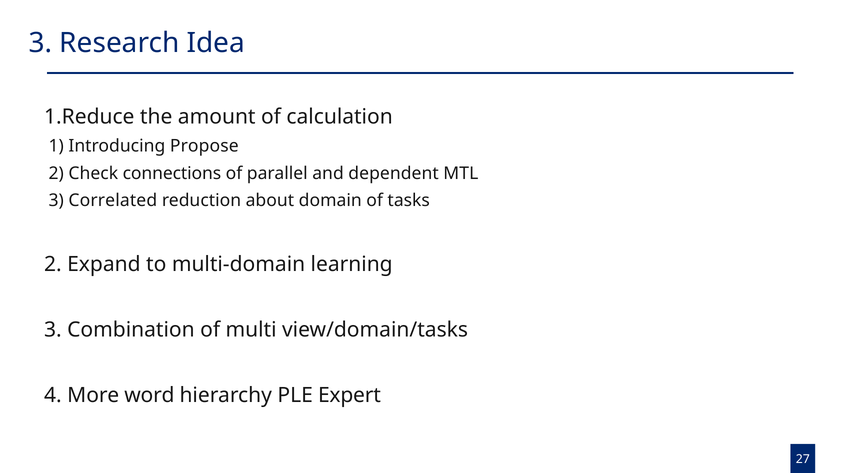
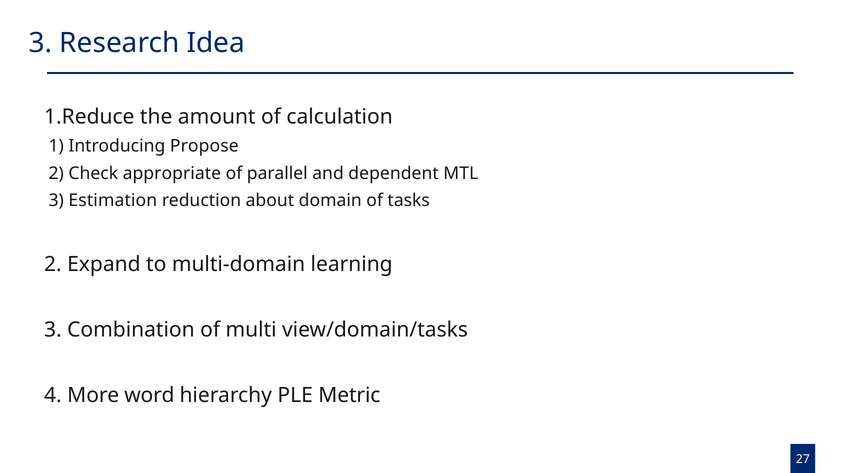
connections: connections -> appropriate
Correlated: Correlated -> Estimation
Expert: Expert -> Metric
